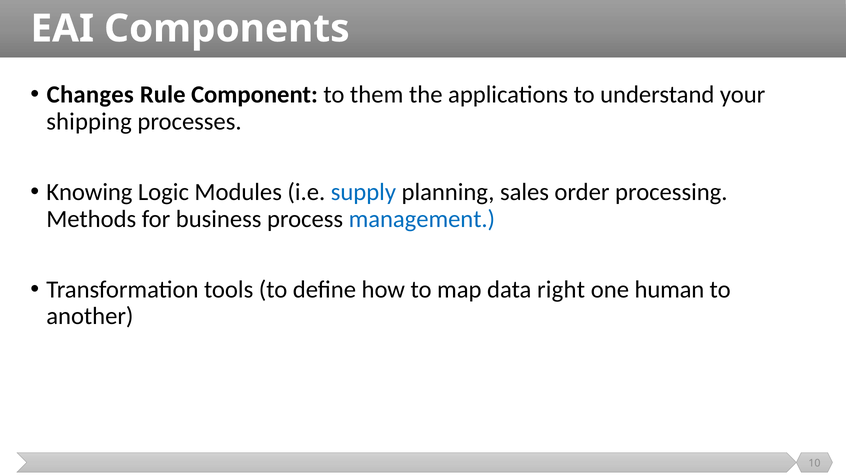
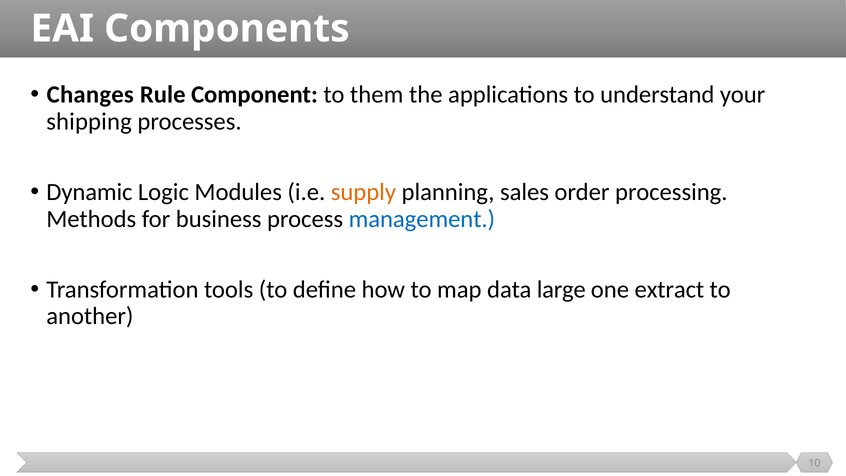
Knowing: Knowing -> Dynamic
supply colour: blue -> orange
right: right -> large
human: human -> extract
